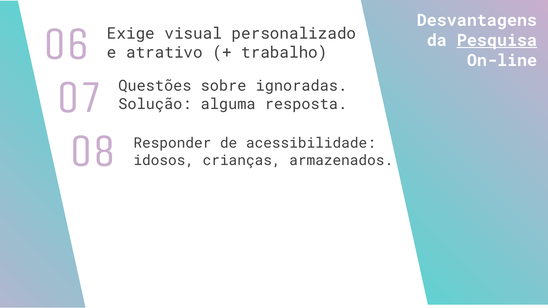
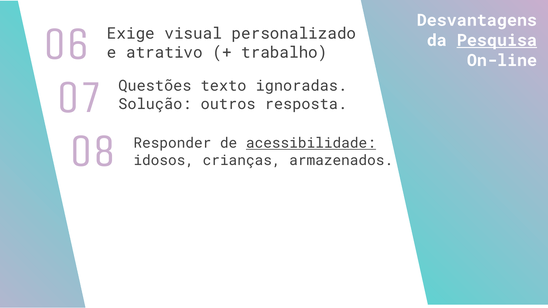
sobre: sobre -> texto
alguma: alguma -> outros
acessibilidade underline: none -> present
